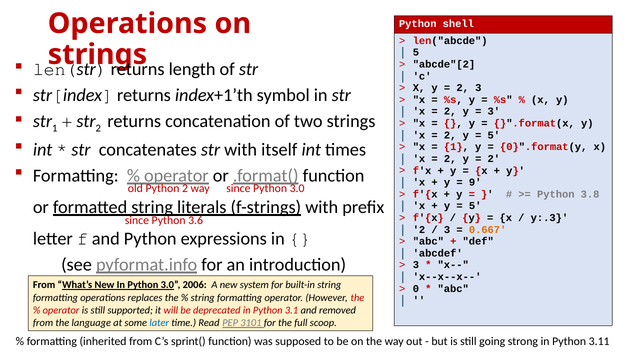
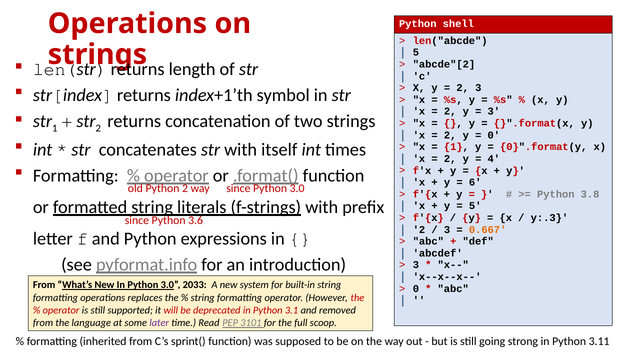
5 at (494, 135): 5 -> 0
2 at (494, 159): 2 -> 4
9: 9 -> 6
2006: 2006 -> 2033
later colour: blue -> purple
